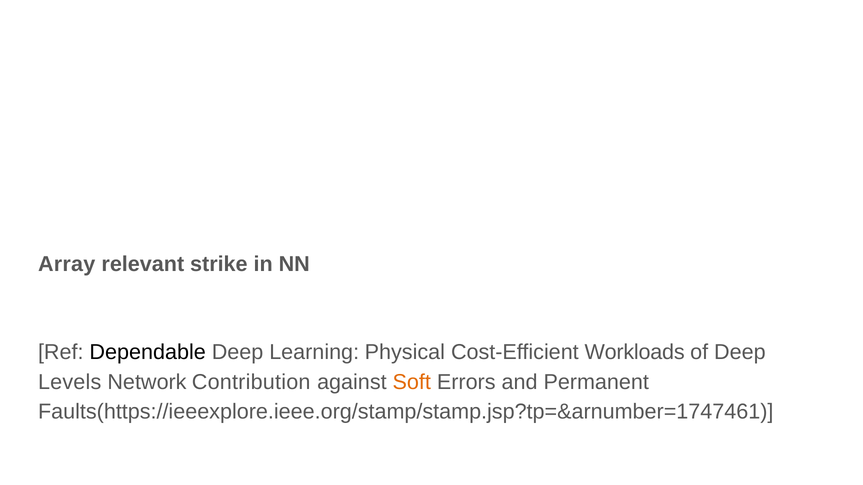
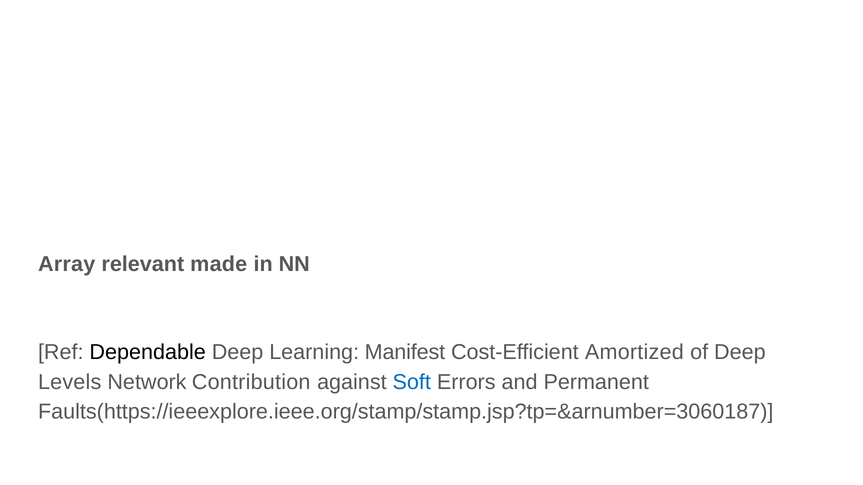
strike: strike -> made
Physical: Physical -> Manifest
Workloads: Workloads -> Amortized
Soft colour: orange -> blue
Faults(https://ieeexplore.ieee.org/stamp/stamp.jsp?tp=&arnumber=1747461: Faults(https://ieeexplore.ieee.org/stamp/stamp.jsp?tp=&arnumber=1747461 -> Faults(https://ieeexplore.ieee.org/stamp/stamp.jsp?tp=&arnumber=3060187
